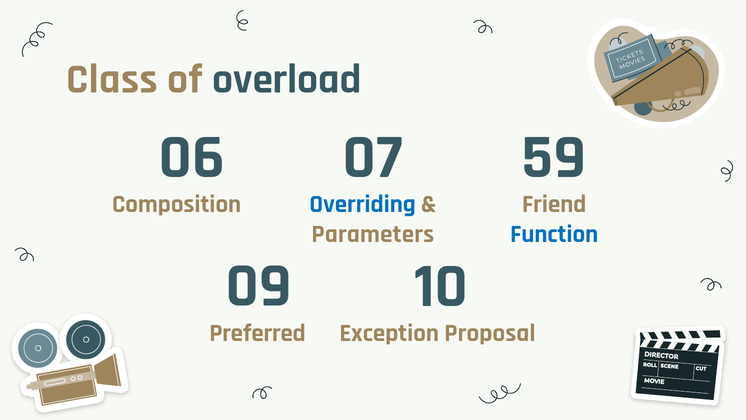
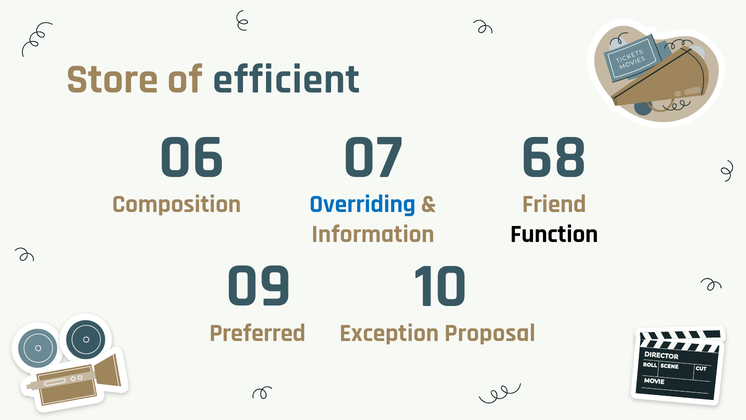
Class: Class -> Store
overload: overload -> efficient
59: 59 -> 68
Parameters: Parameters -> Information
Function colour: blue -> black
